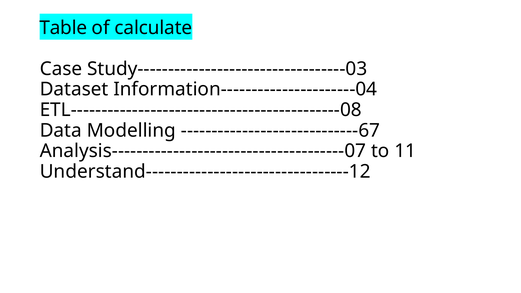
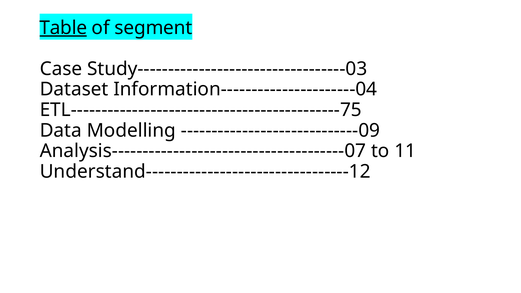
Table underline: none -> present
calculate: calculate -> segment
ETL--------------------------------------------08: ETL--------------------------------------------08 -> ETL--------------------------------------------75
-----------------------------67: -----------------------------67 -> -----------------------------09
